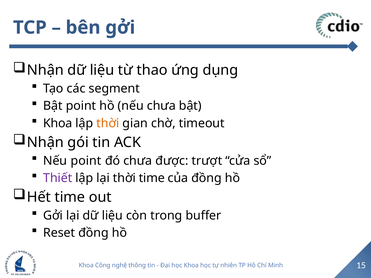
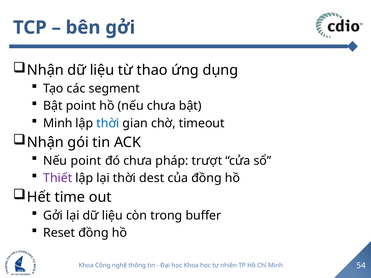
Khoa at (58, 123): Khoa -> Minh
thời at (108, 123) colour: orange -> blue
được: được -> pháp
thời time: time -> dest
15: 15 -> 54
